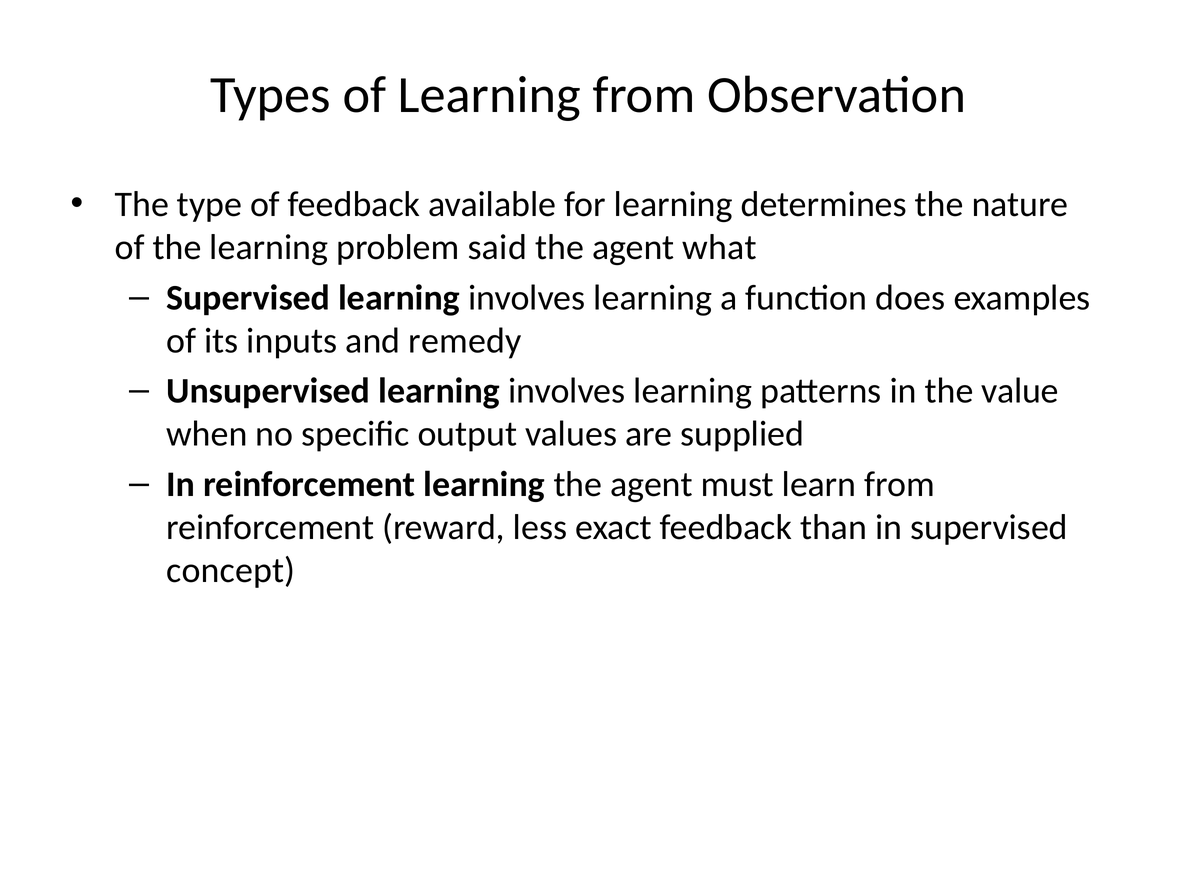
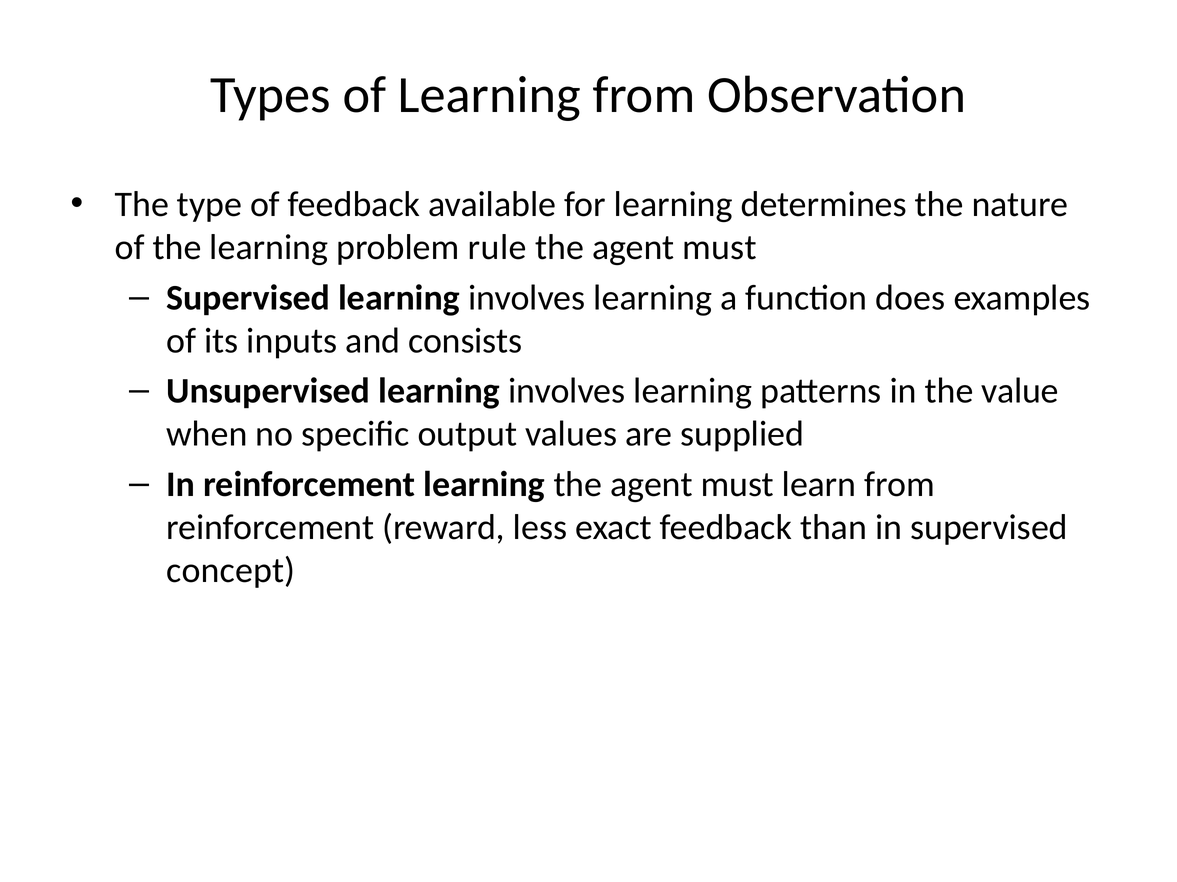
said: said -> rule
what at (719, 248): what -> must
remedy: remedy -> consists
